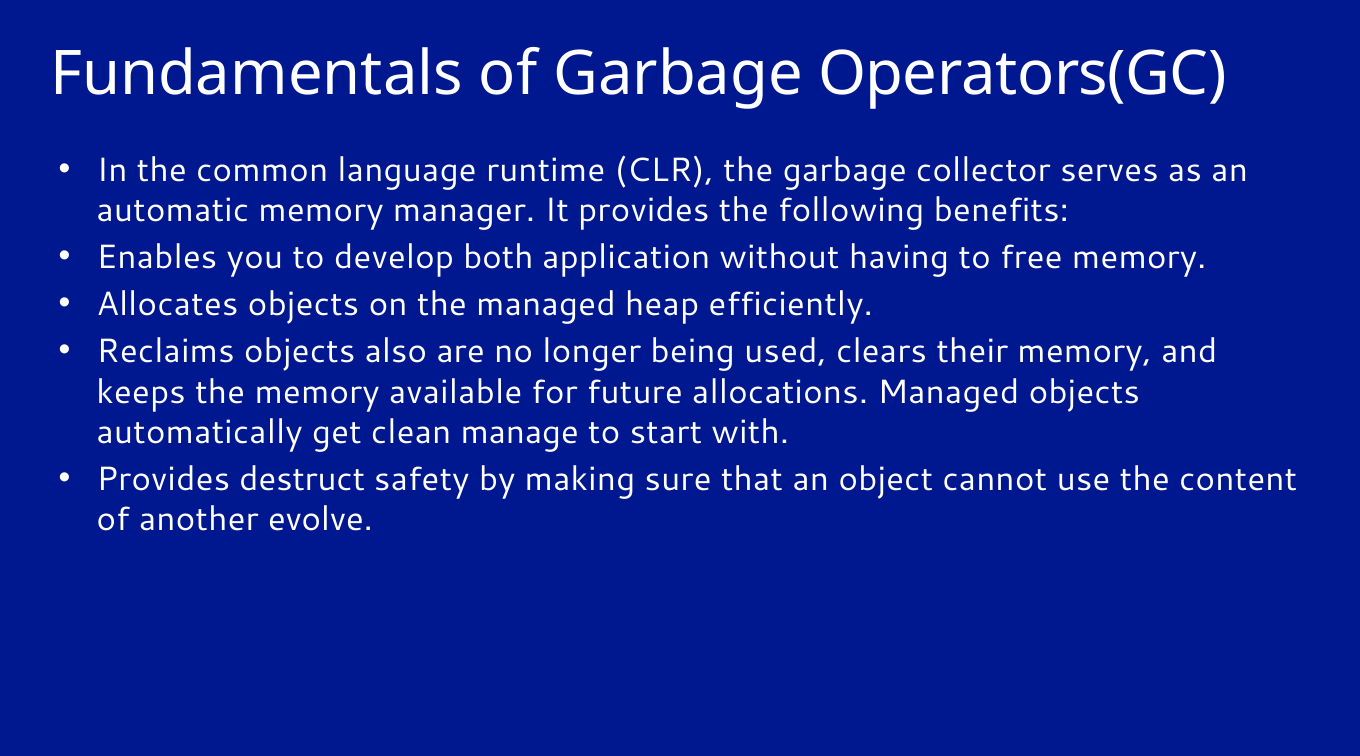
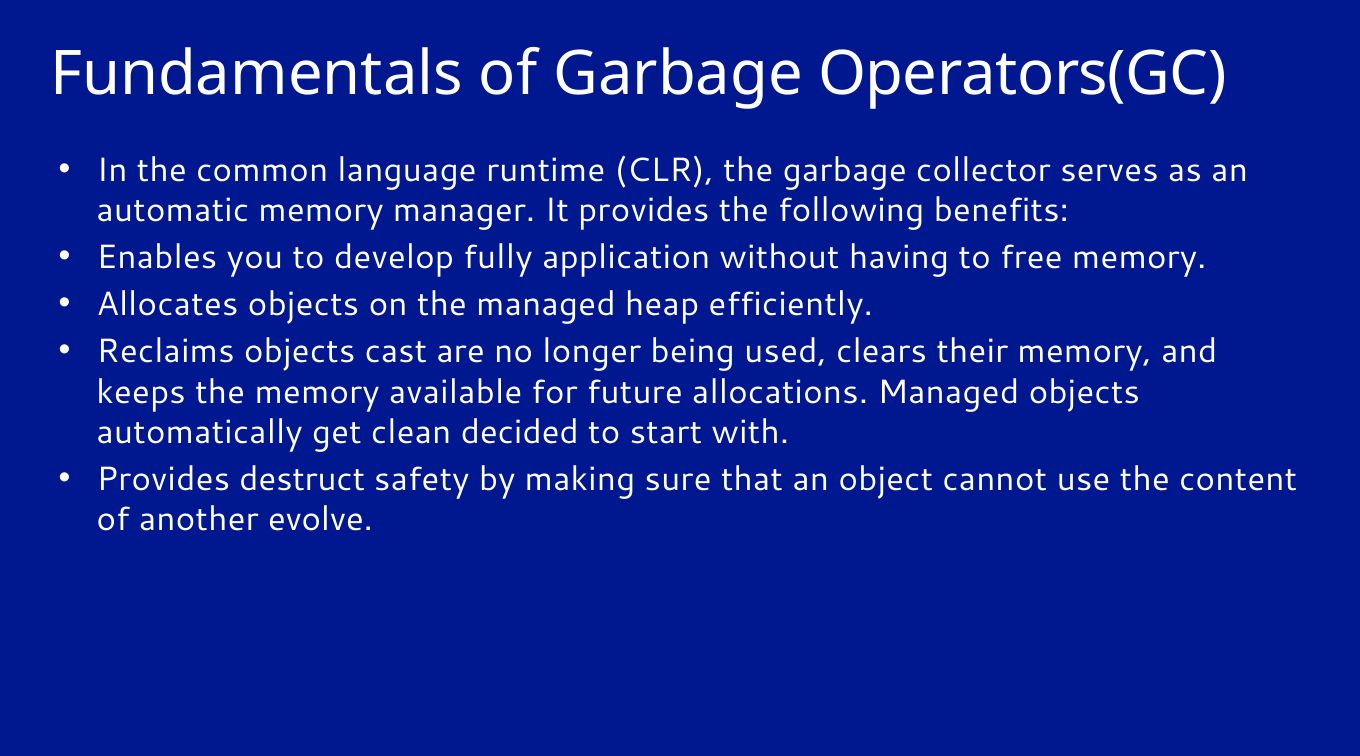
both: both -> fully
also: also -> cast
manage: manage -> decided
